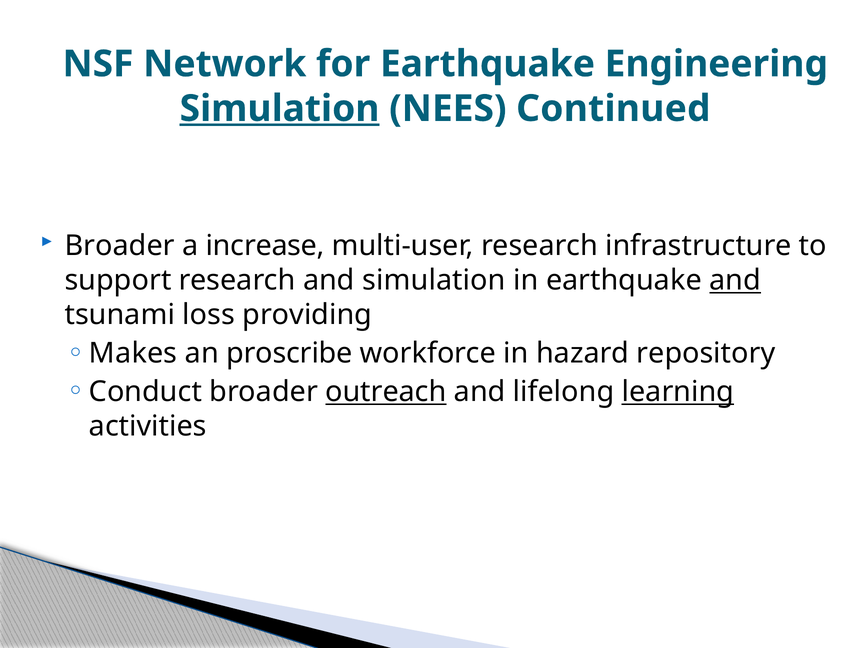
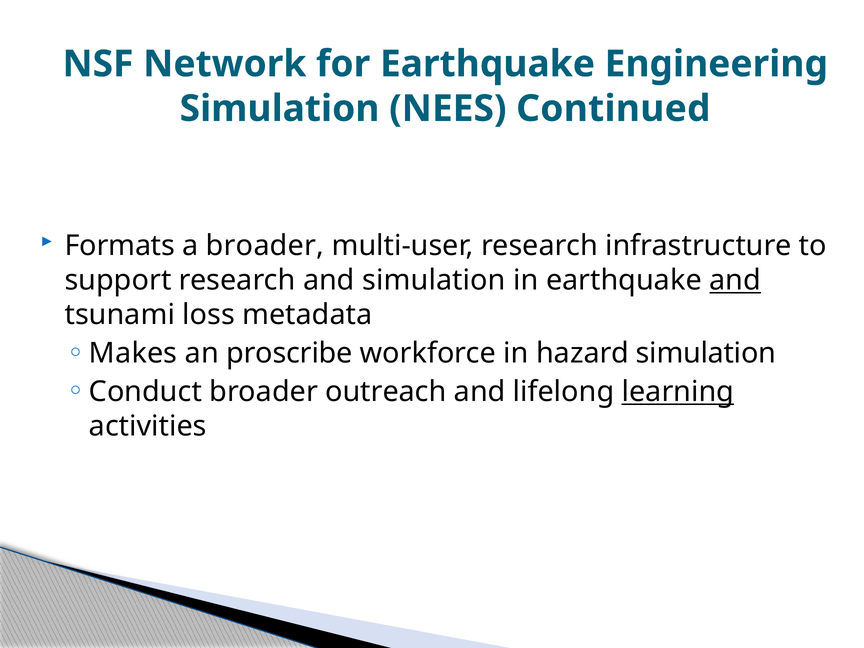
Simulation at (280, 109) underline: present -> none
Broader at (120, 246): Broader -> Formats
a increase: increase -> broader
providing: providing -> metadata
hazard repository: repository -> simulation
outreach underline: present -> none
